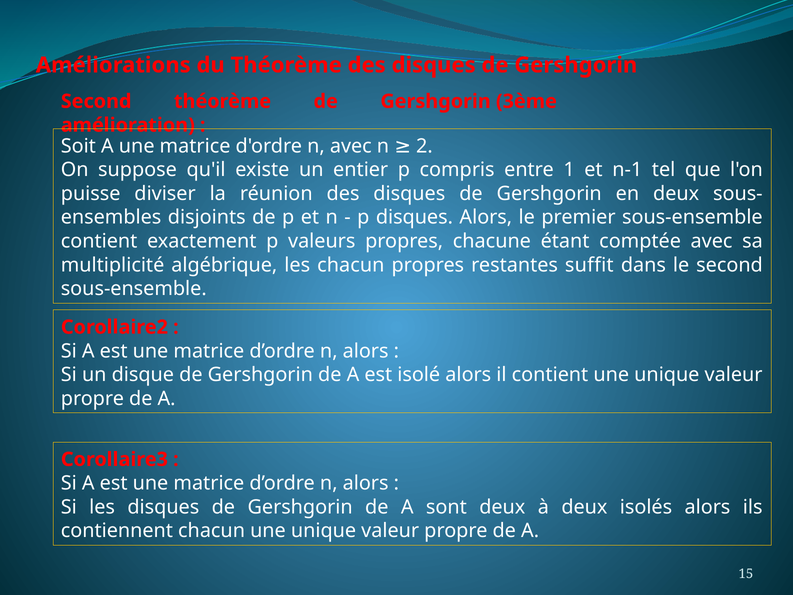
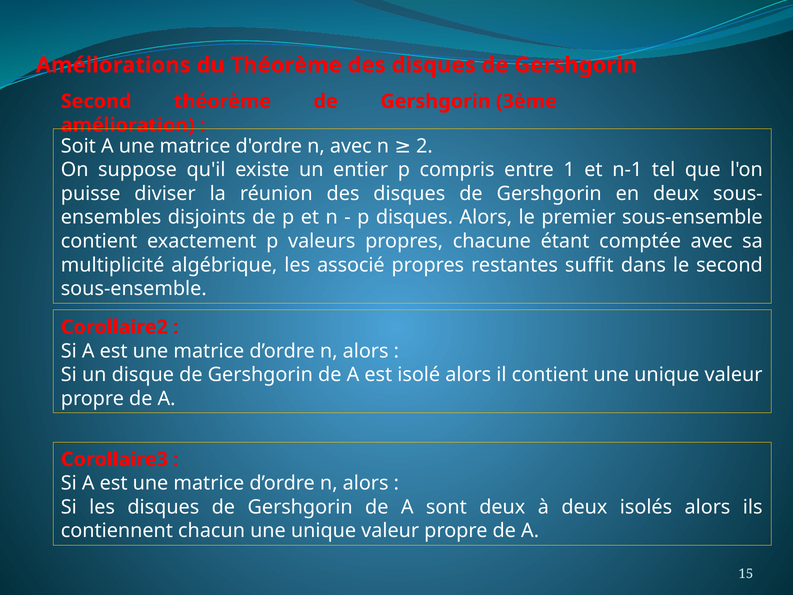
les chacun: chacun -> associé
